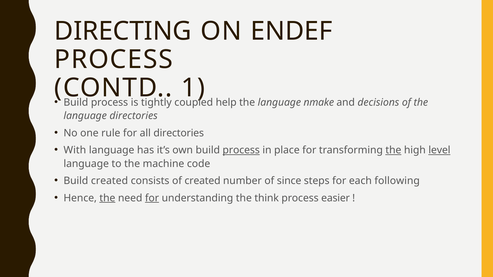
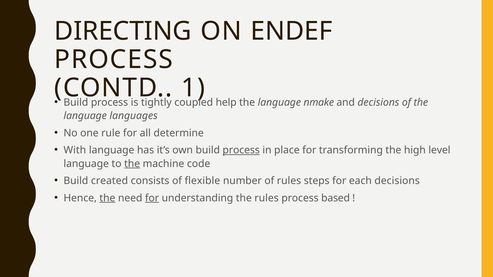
language directories: directories -> languages
all directories: directories -> determine
the at (393, 150) underline: present -> none
level underline: present -> none
the at (132, 164) underline: none -> present
of created: created -> flexible
of since: since -> rules
each following: following -> decisions
the think: think -> rules
easier: easier -> based
